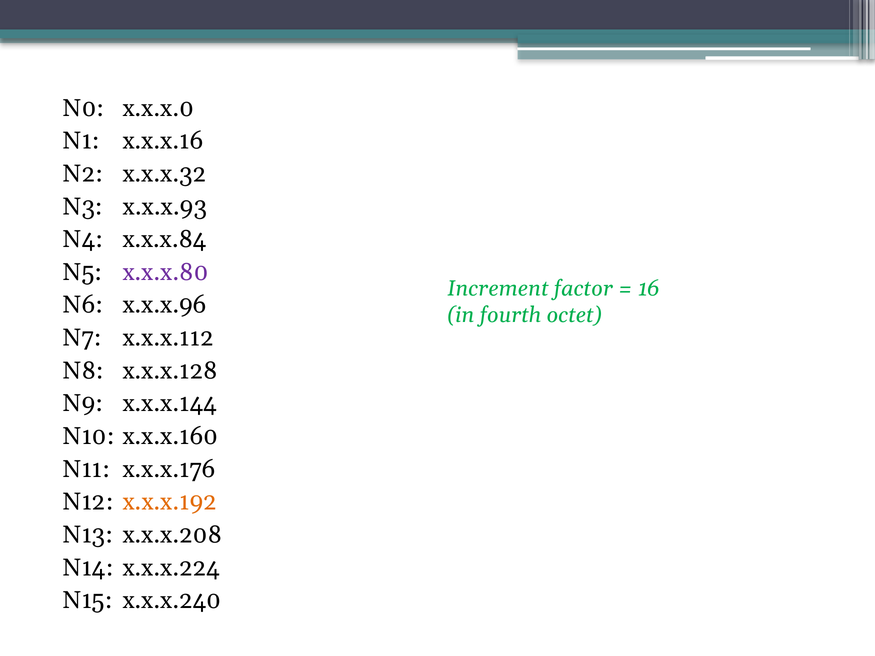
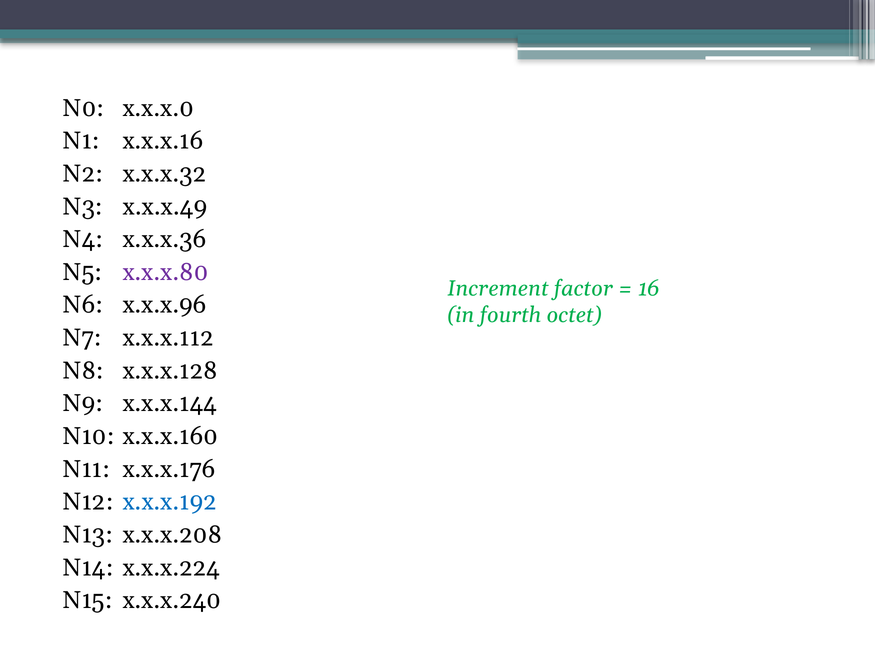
x.x.x.93: x.x.x.93 -> x.x.x.49
x.x.x.84: x.x.x.84 -> x.x.x.36
x.x.x.192 colour: orange -> blue
